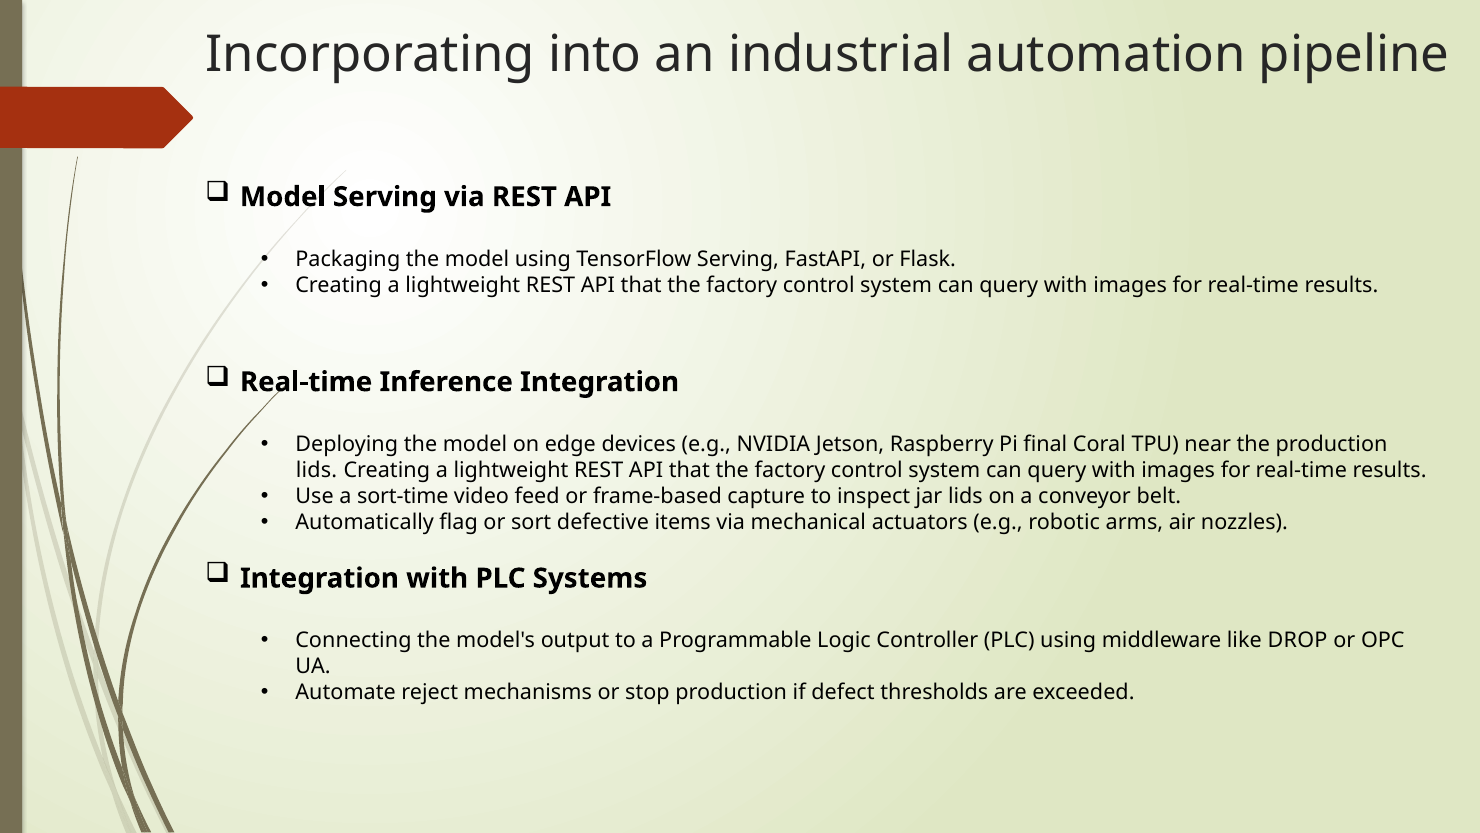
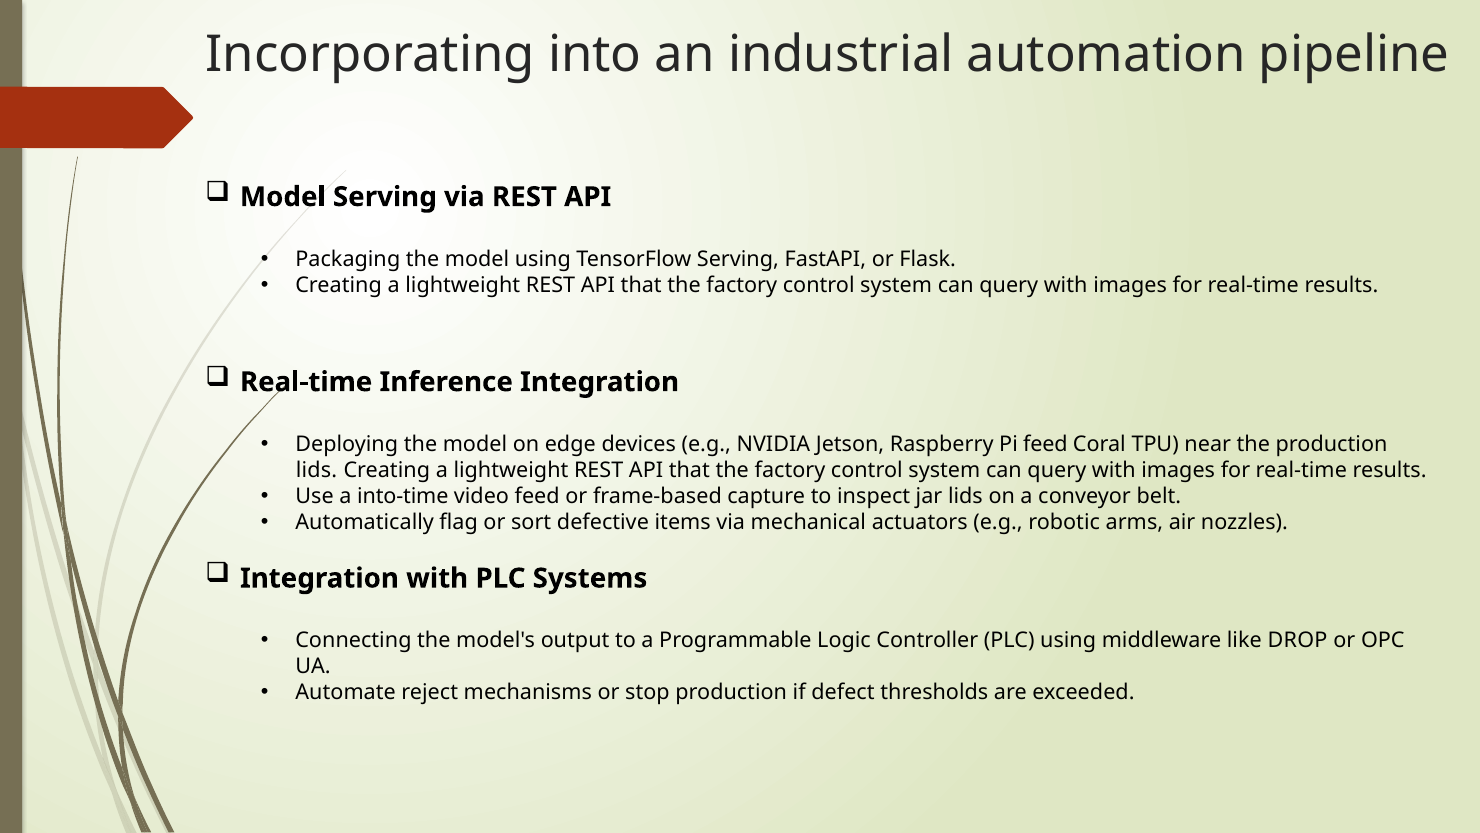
Pi final: final -> feed
sort-time: sort-time -> into-time
